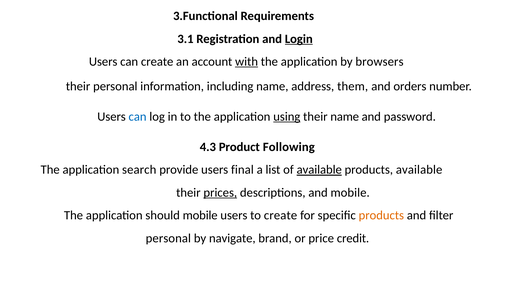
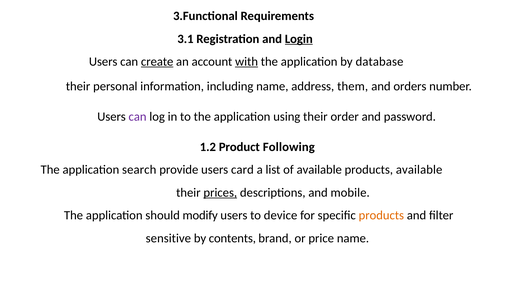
create at (157, 62) underline: none -> present
browsers: browsers -> database
can at (138, 116) colour: blue -> purple
using underline: present -> none
their name: name -> order
4.3: 4.3 -> 1.2
final: final -> card
available at (319, 170) underline: present -> none
should mobile: mobile -> modify
to create: create -> device
personal at (168, 238): personal -> sensitive
navigate: navigate -> contents
price credit: credit -> name
